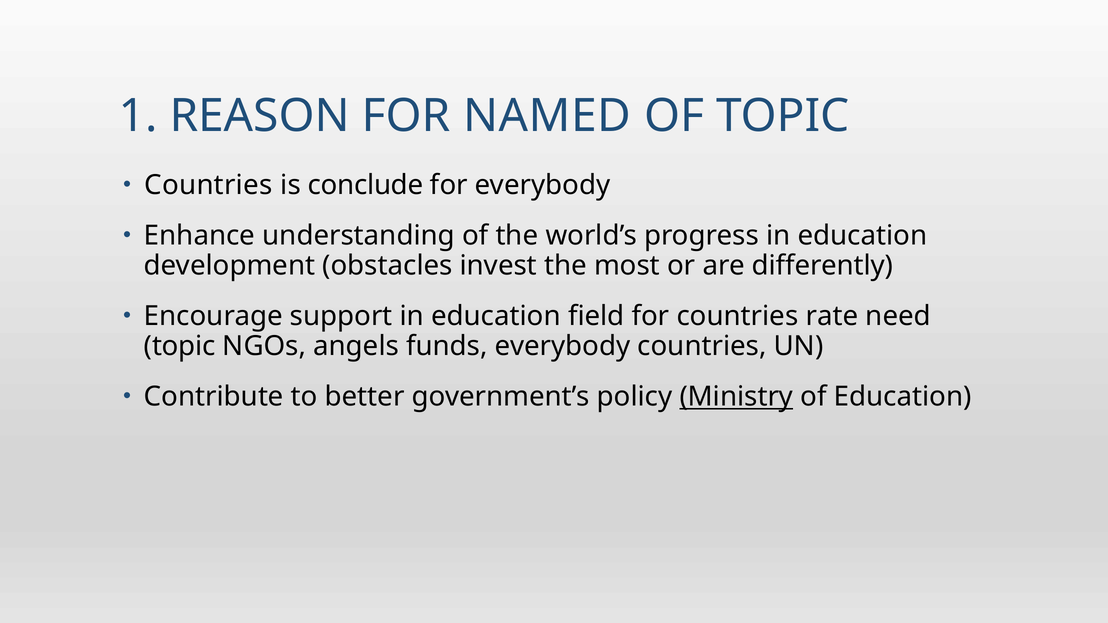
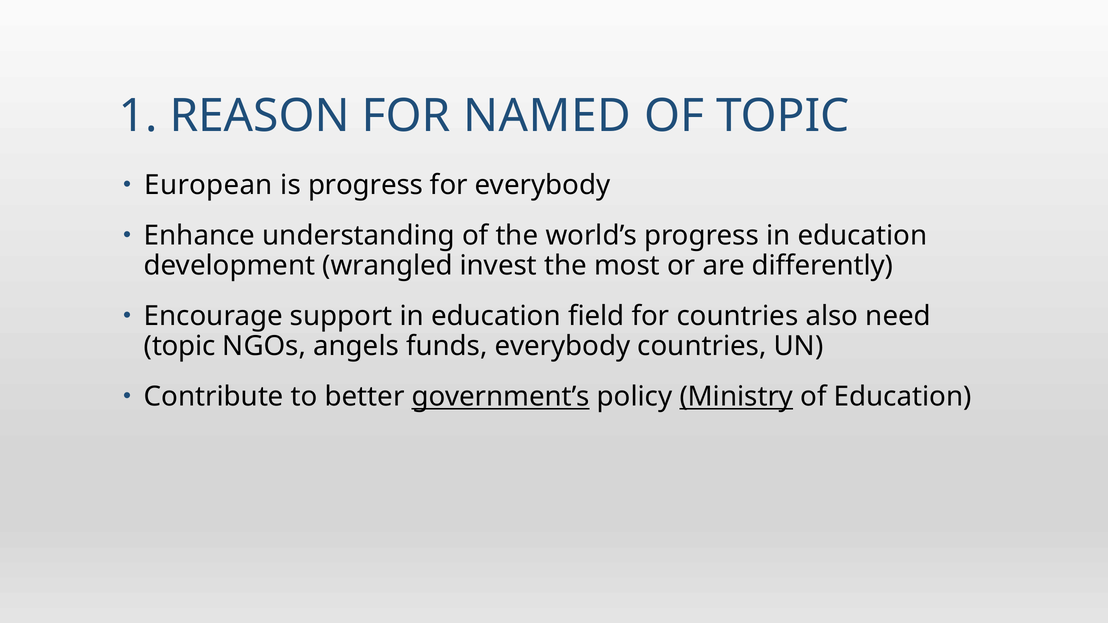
Countries at (208, 185): Countries -> European
is conclude: conclude -> progress
obstacles: obstacles -> wrangled
rate: rate -> also
government’s underline: none -> present
